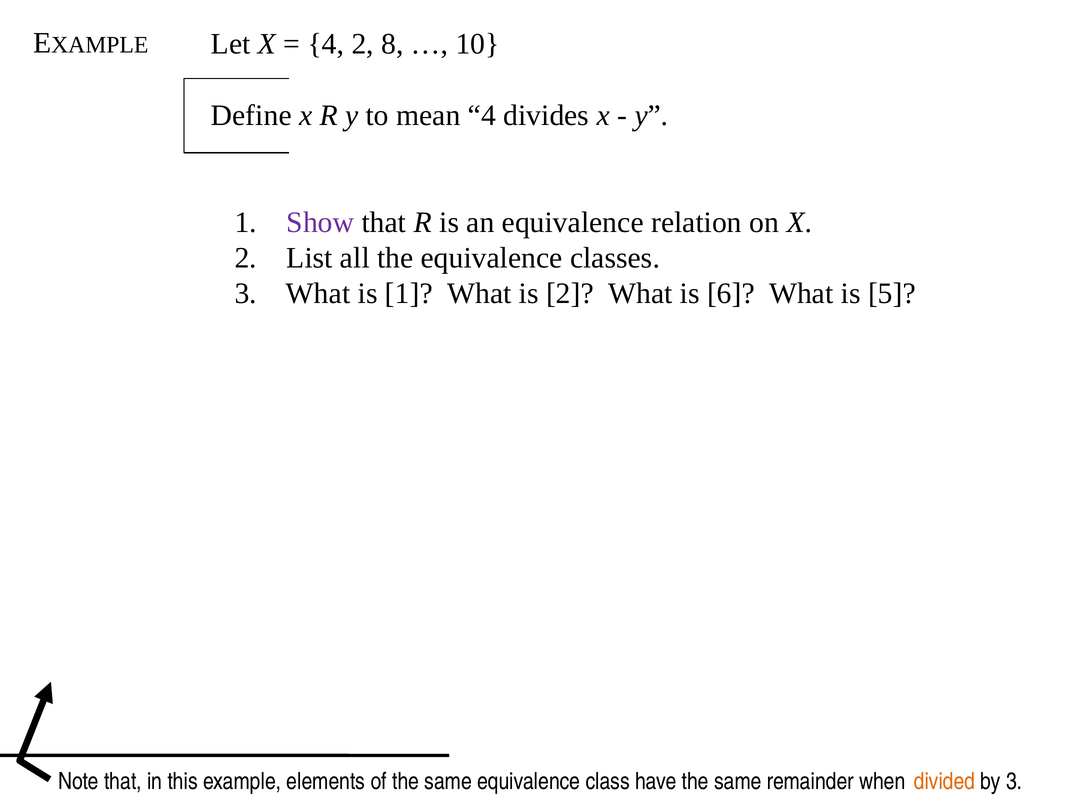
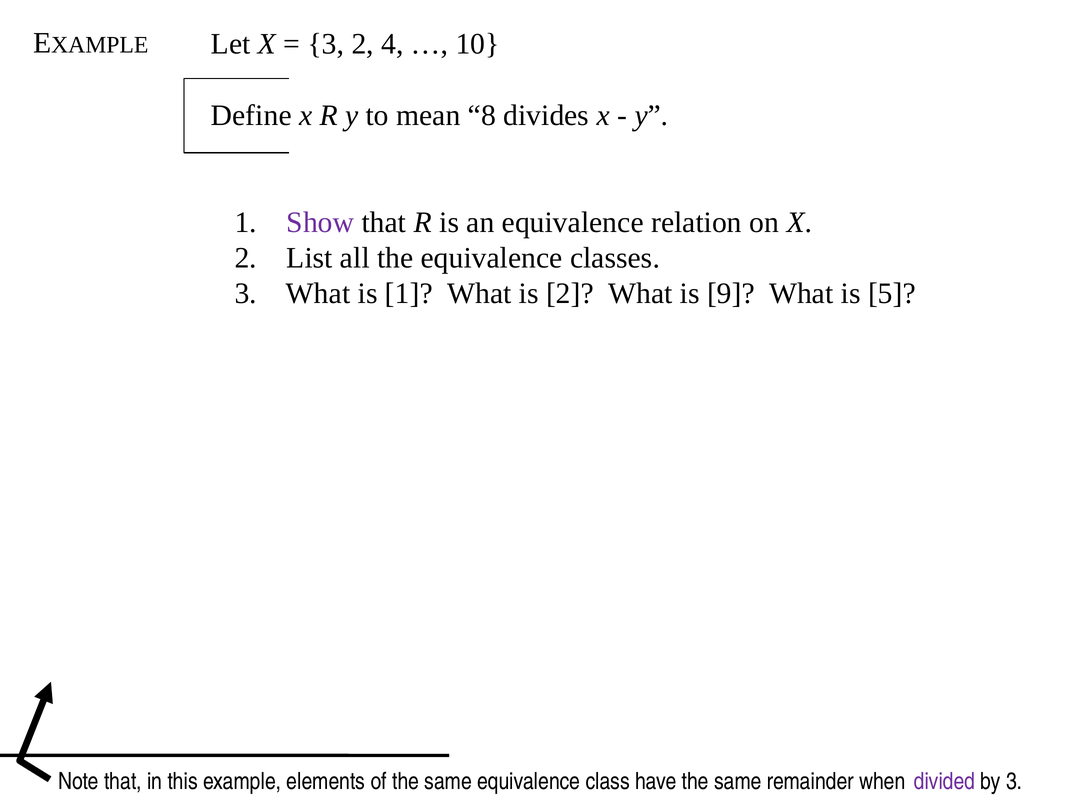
4 at (326, 44): 4 -> 3
8: 8 -> 4
mean 4: 4 -> 8
6: 6 -> 9
divided colour: orange -> purple
